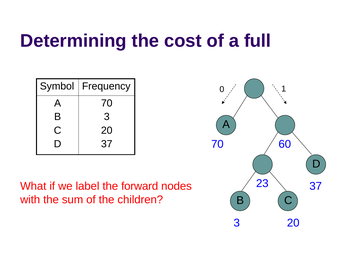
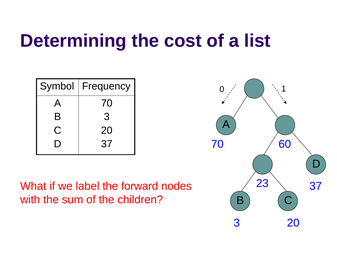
full: full -> list
